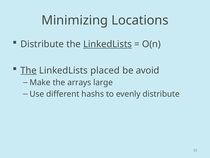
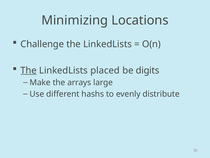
Distribute at (42, 44): Distribute -> Challenge
LinkedLists at (108, 44) underline: present -> none
avoid: avoid -> digits
